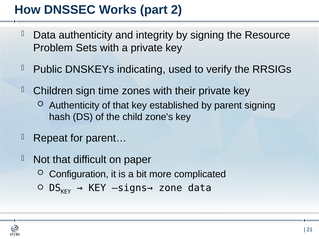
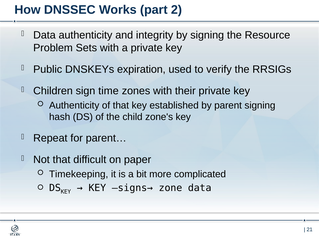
indicating: indicating -> expiration
Configuration: Configuration -> Timekeeping
